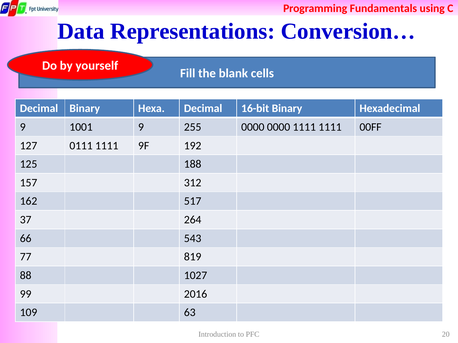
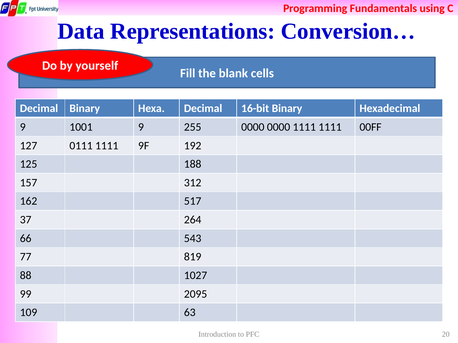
2016: 2016 -> 2095
